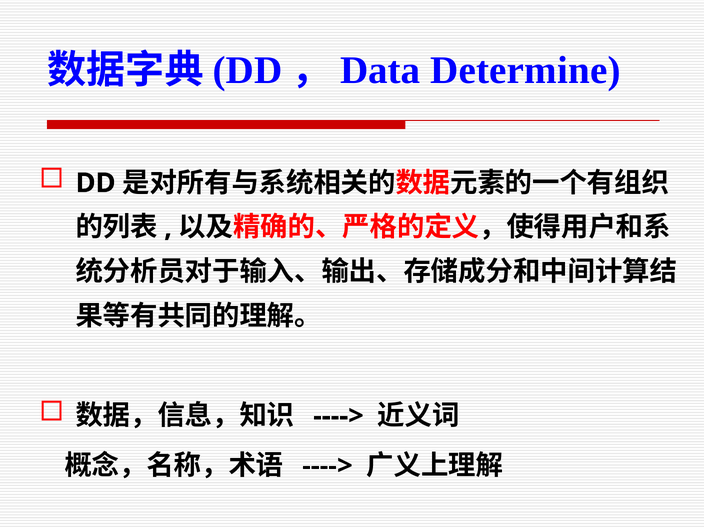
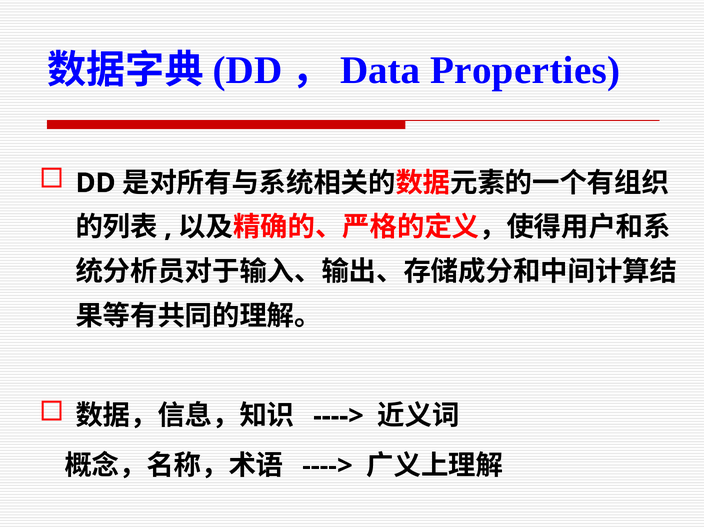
Determine: Determine -> Properties
